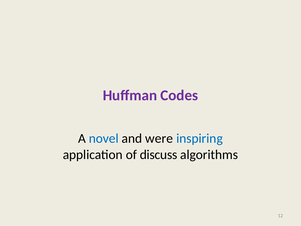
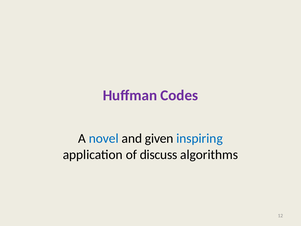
were: were -> given
